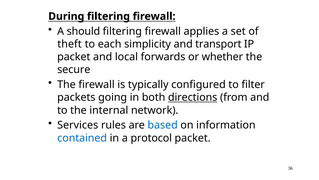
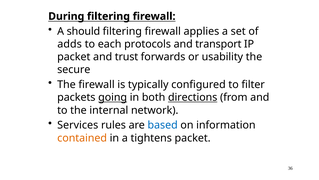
theft: theft -> adds
simplicity: simplicity -> protocols
local: local -> trust
whether: whether -> usability
going underline: none -> present
contained colour: blue -> orange
protocol: protocol -> tightens
